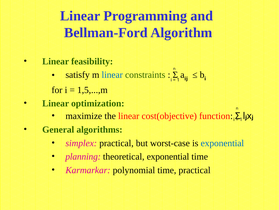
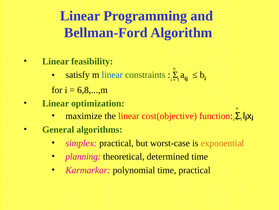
1,5,...,m: 1,5,...,m -> 6,8,...,m
exponential at (222, 143) colour: blue -> orange
theoretical exponential: exponential -> determined
